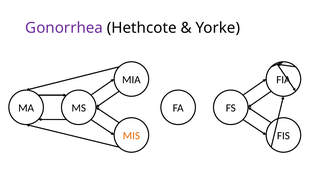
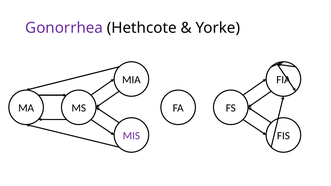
MIS colour: orange -> purple
